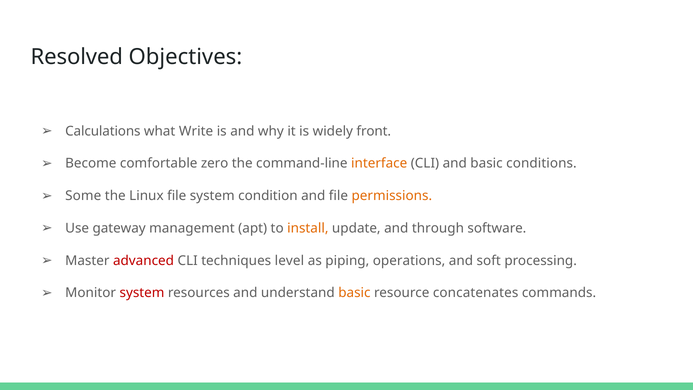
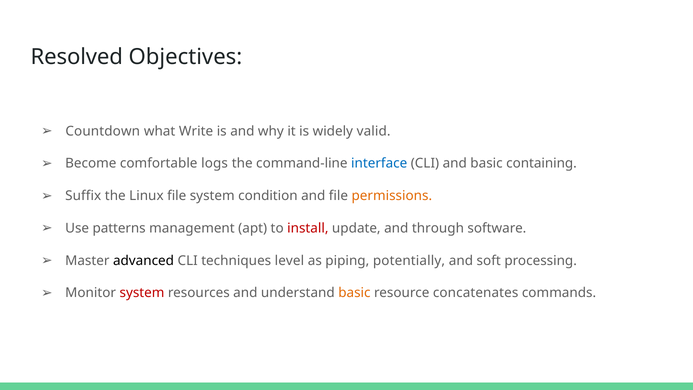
Calculations: Calculations -> Countdown
front: front -> valid
zero: zero -> logs
interface colour: orange -> blue
conditions: conditions -> containing
Some: Some -> Suffix
gateway: gateway -> patterns
install colour: orange -> red
advanced colour: red -> black
operations: operations -> potentially
